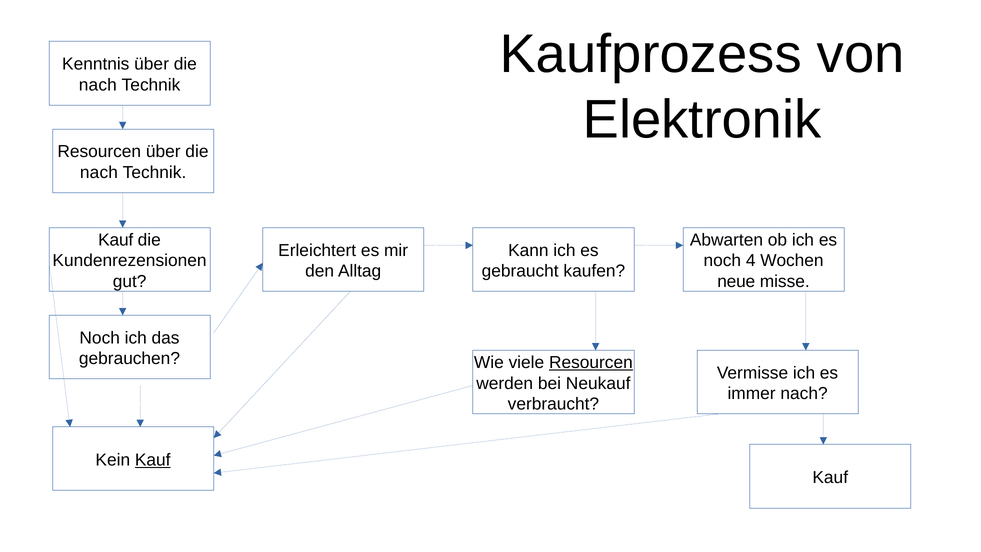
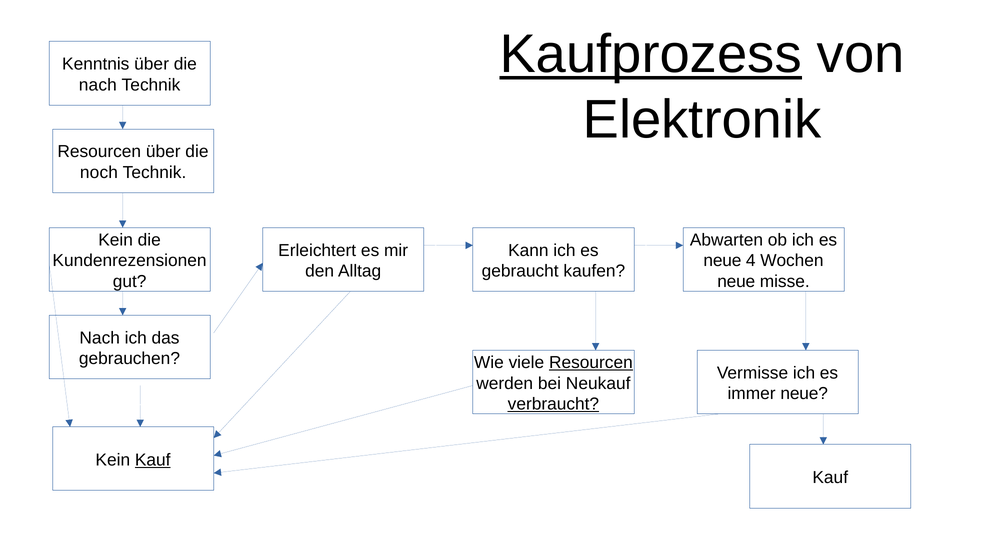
Kaufprozess underline: none -> present
nach at (99, 172): nach -> noch
Kauf at (116, 240): Kauf -> Kein
noch at (722, 261): noch -> neue
Noch at (100, 338): Noch -> Nach
immer nach: nach -> neue
verbraucht underline: none -> present
